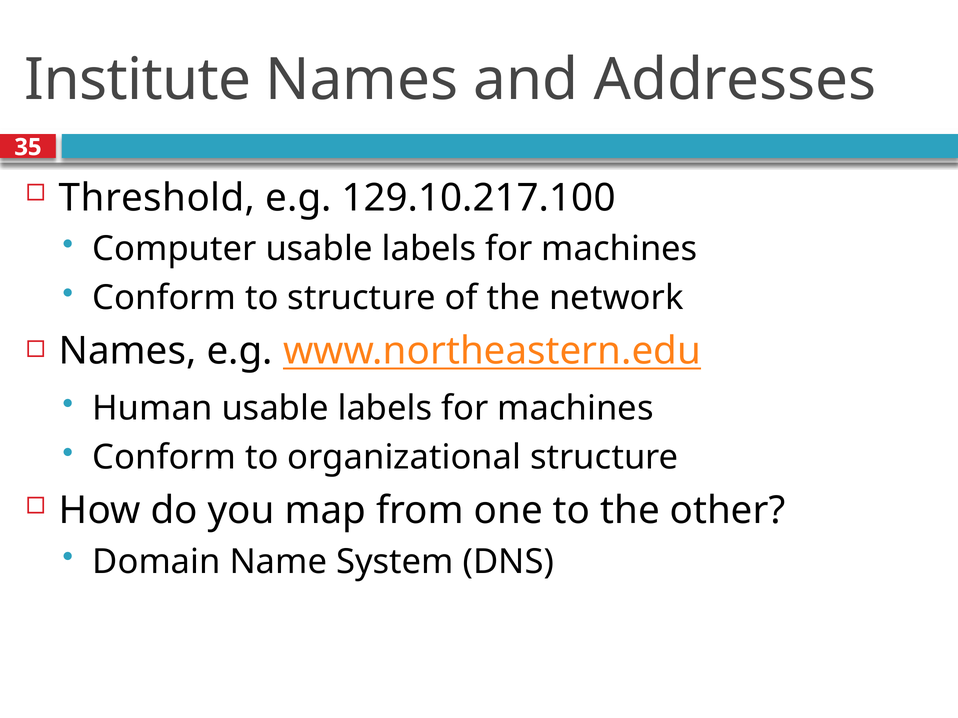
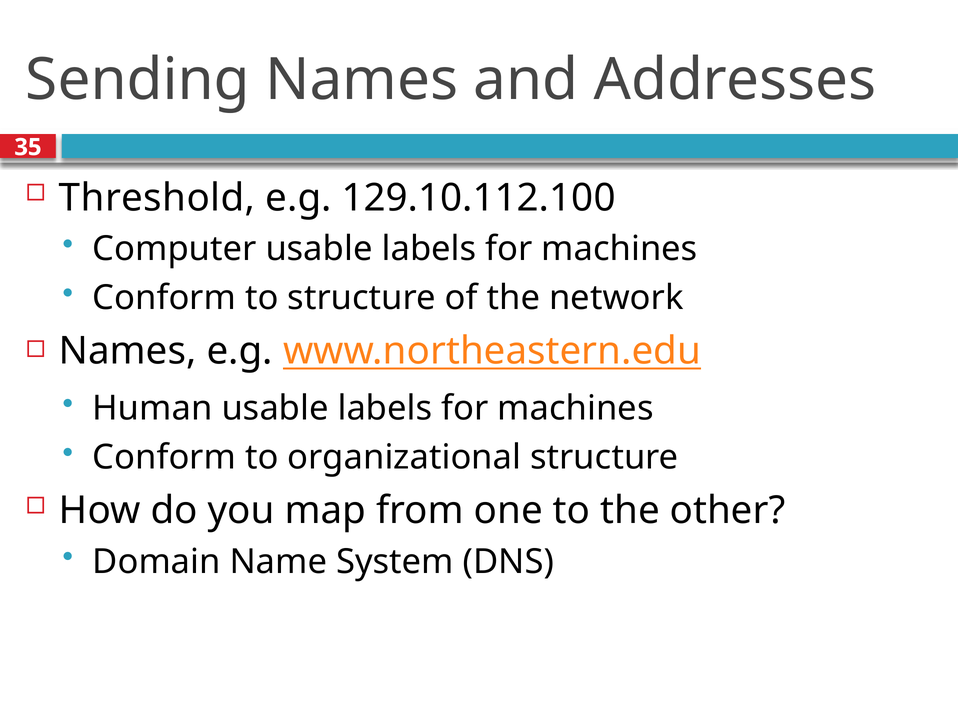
Institute: Institute -> Sending
129.10.217.100: 129.10.217.100 -> 129.10.112.100
